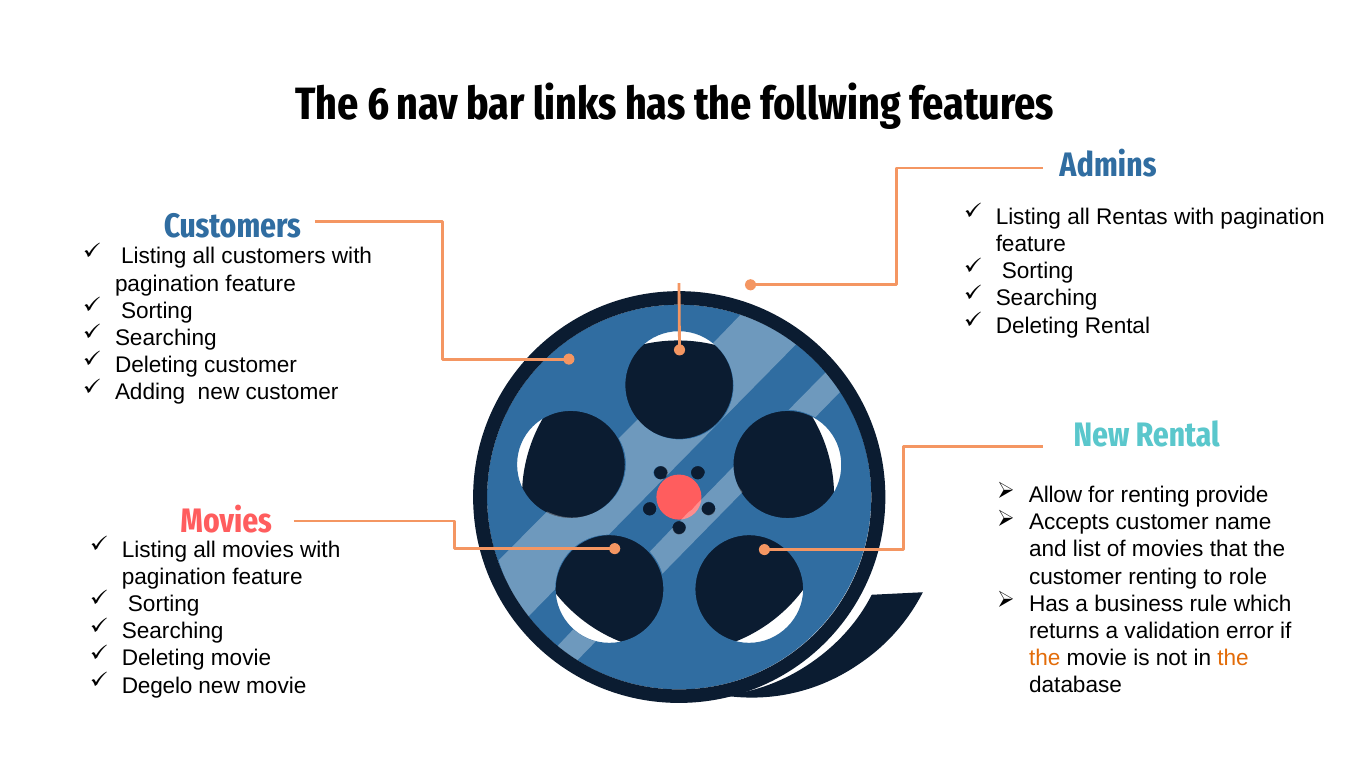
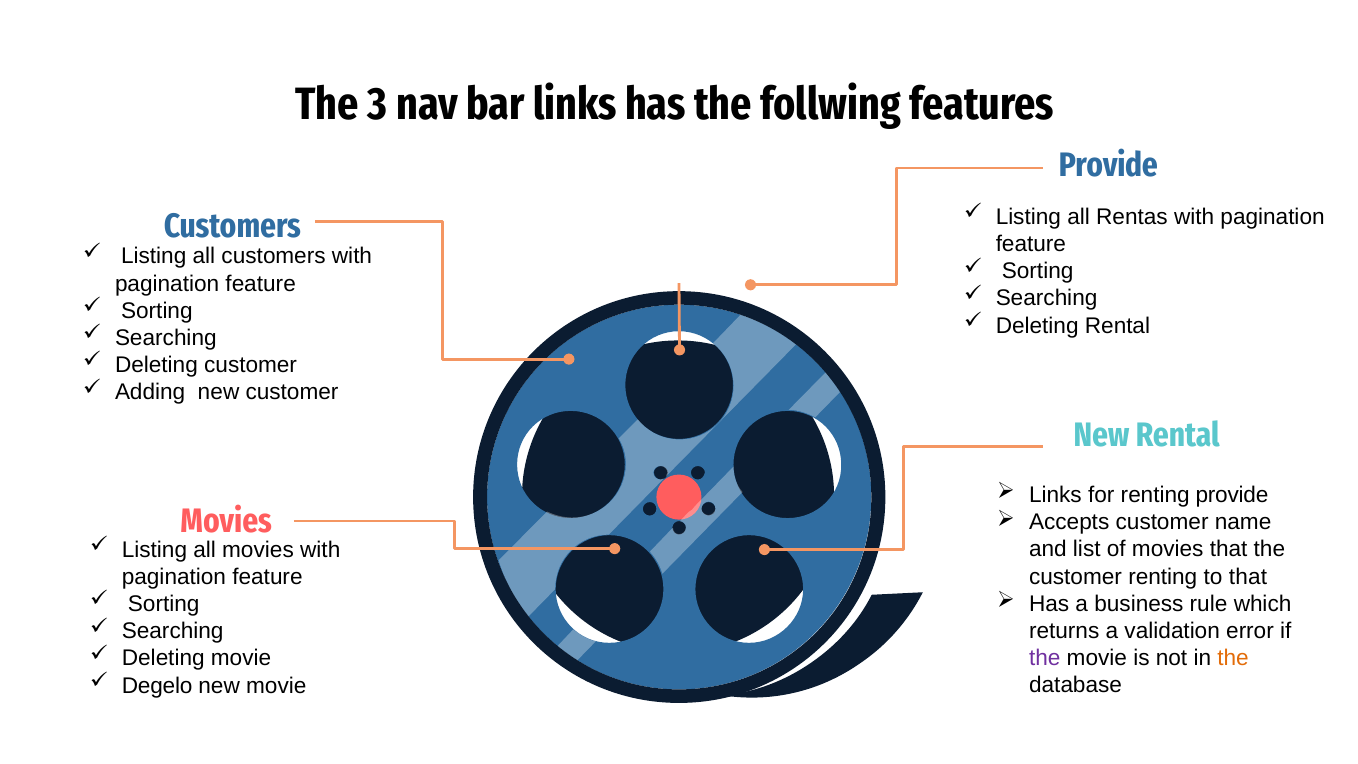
6: 6 -> 3
Admins at (1108, 165): Admins -> Provide
Allow at (1056, 495): Allow -> Links
to role: role -> that
the at (1045, 658) colour: orange -> purple
